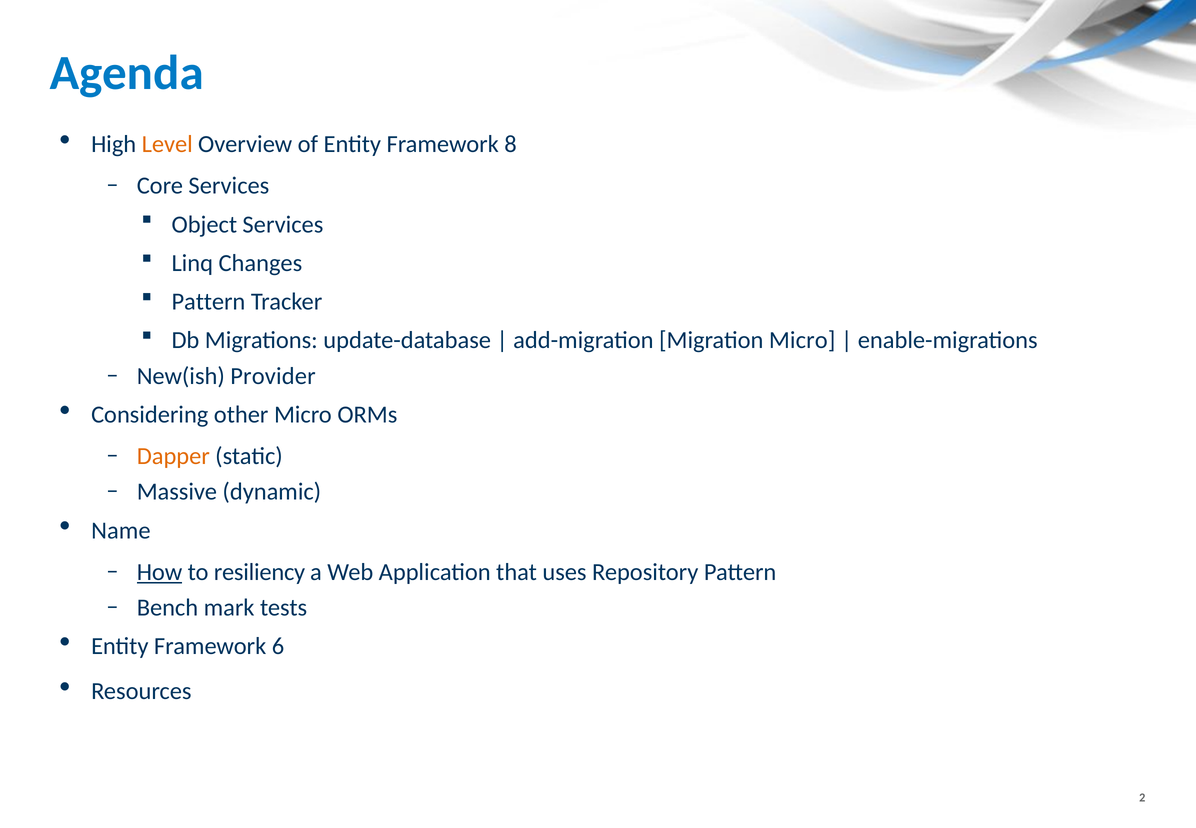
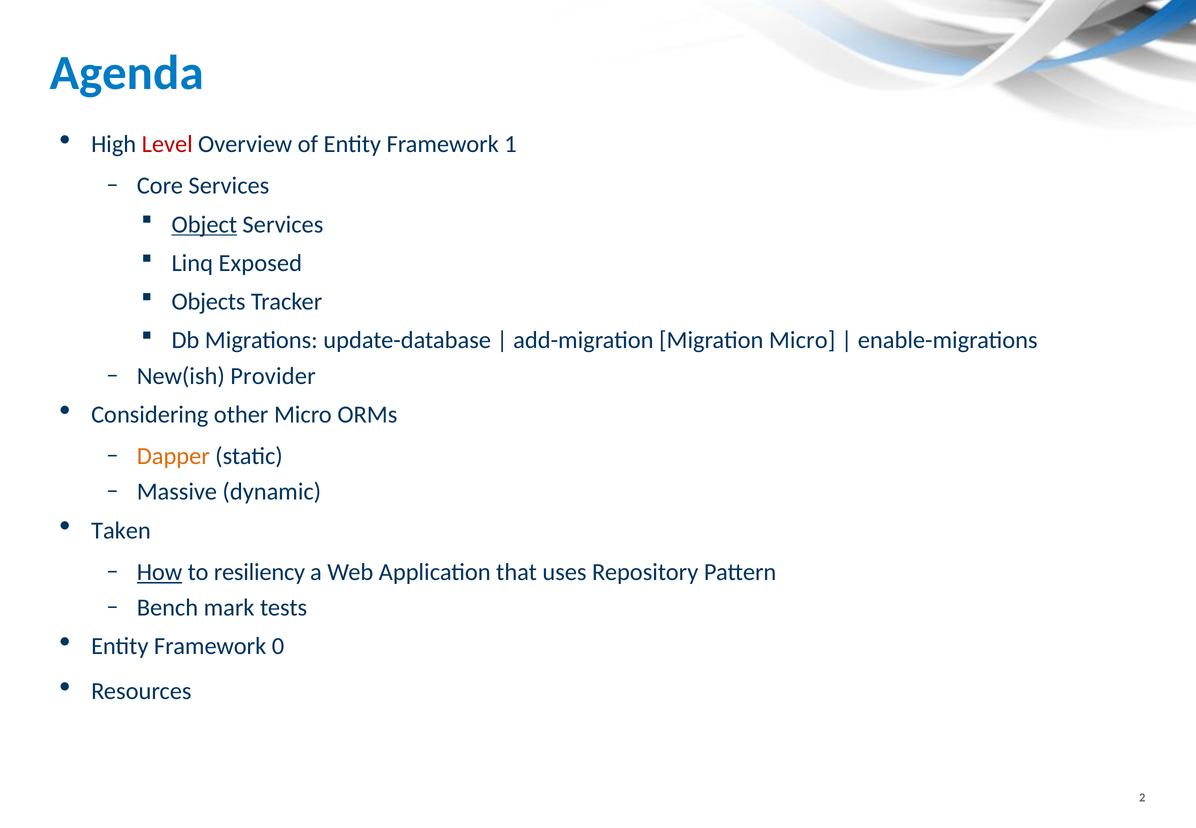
Level colour: orange -> red
8: 8 -> 1
Object underline: none -> present
Changes: Changes -> Exposed
Pattern at (208, 302): Pattern -> Objects
Name: Name -> Taken
6: 6 -> 0
